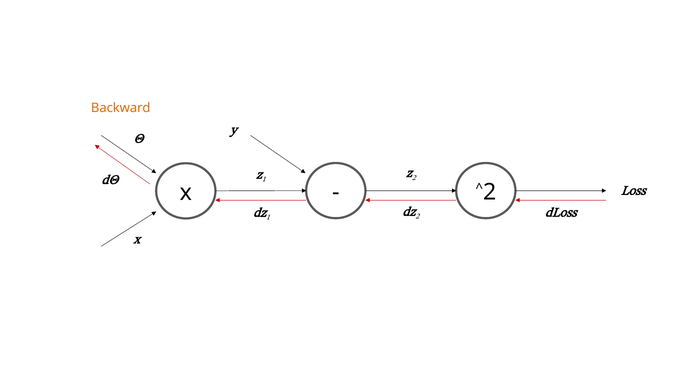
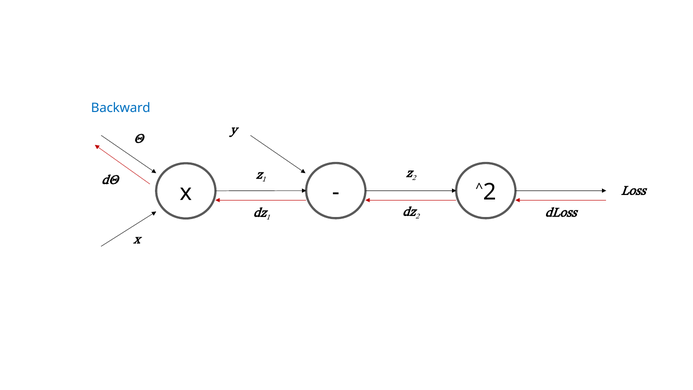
Backward colour: orange -> blue
